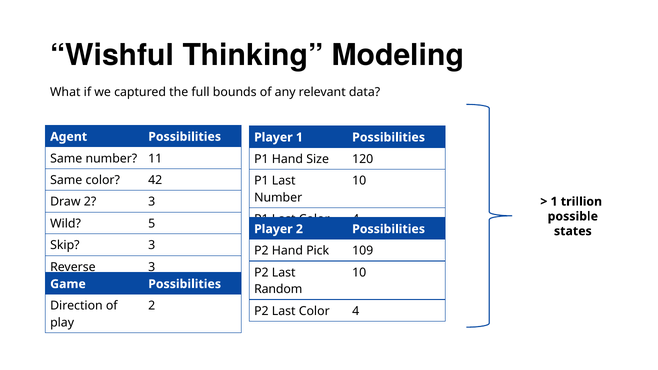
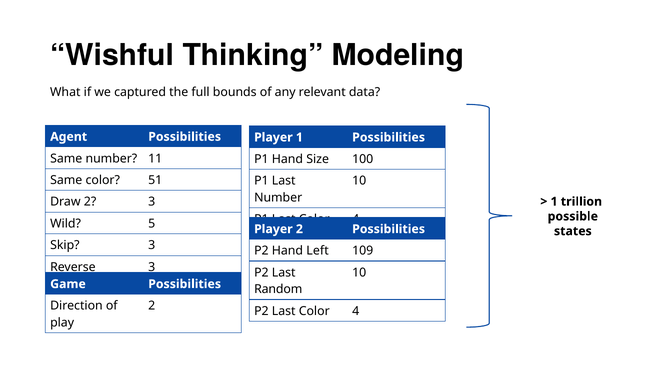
120: 120 -> 100
42: 42 -> 51
Pick: Pick -> Left
